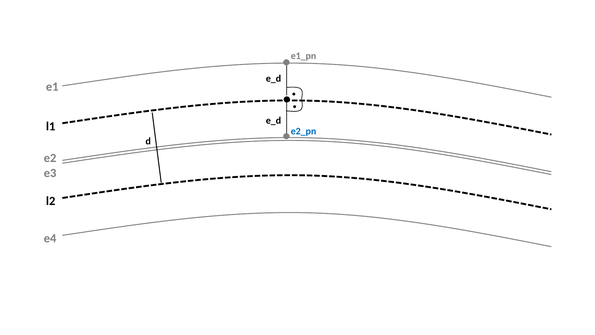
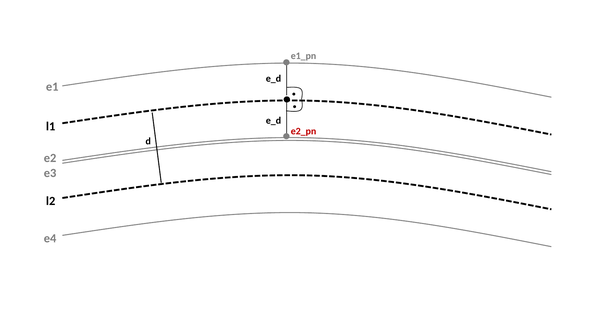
e2_pn colour: blue -> red
